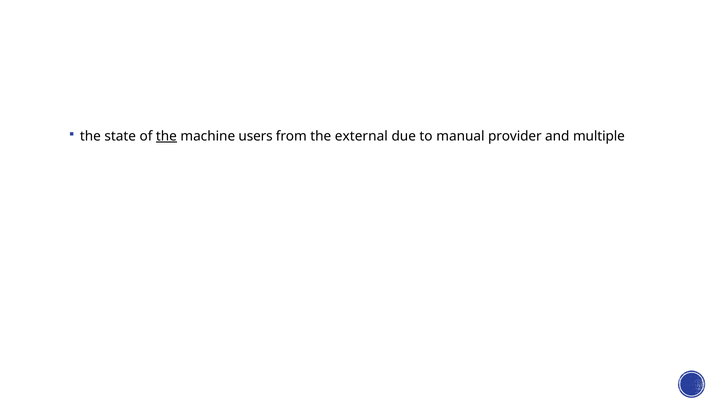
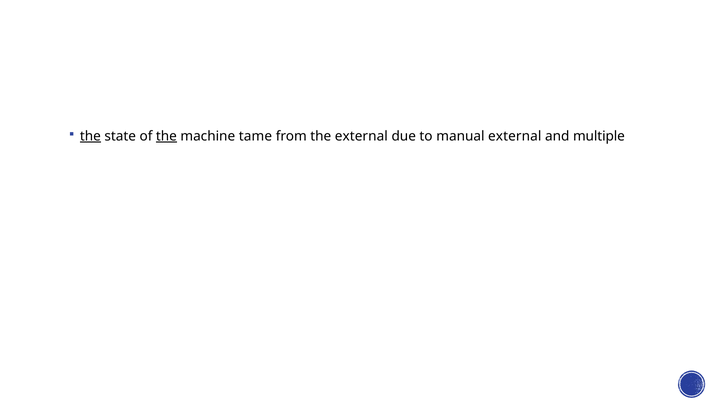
the at (90, 136) underline: none -> present
users: users -> tame
manual provider: provider -> external
